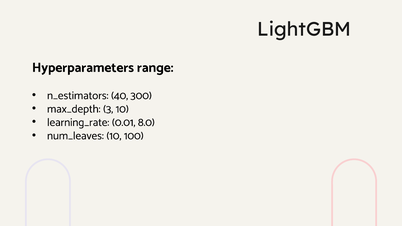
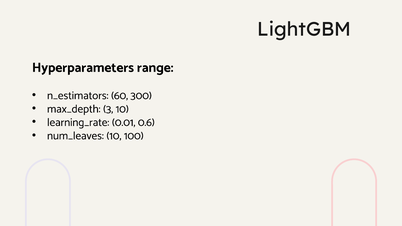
40: 40 -> 60
8.0: 8.0 -> 0.6
